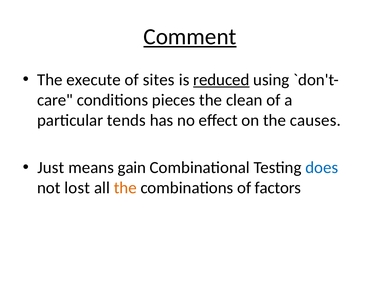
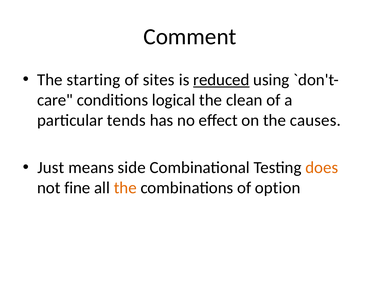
Comment underline: present -> none
execute: execute -> starting
pieces: pieces -> logical
gain: gain -> side
does colour: blue -> orange
lost: lost -> fine
factors: factors -> option
